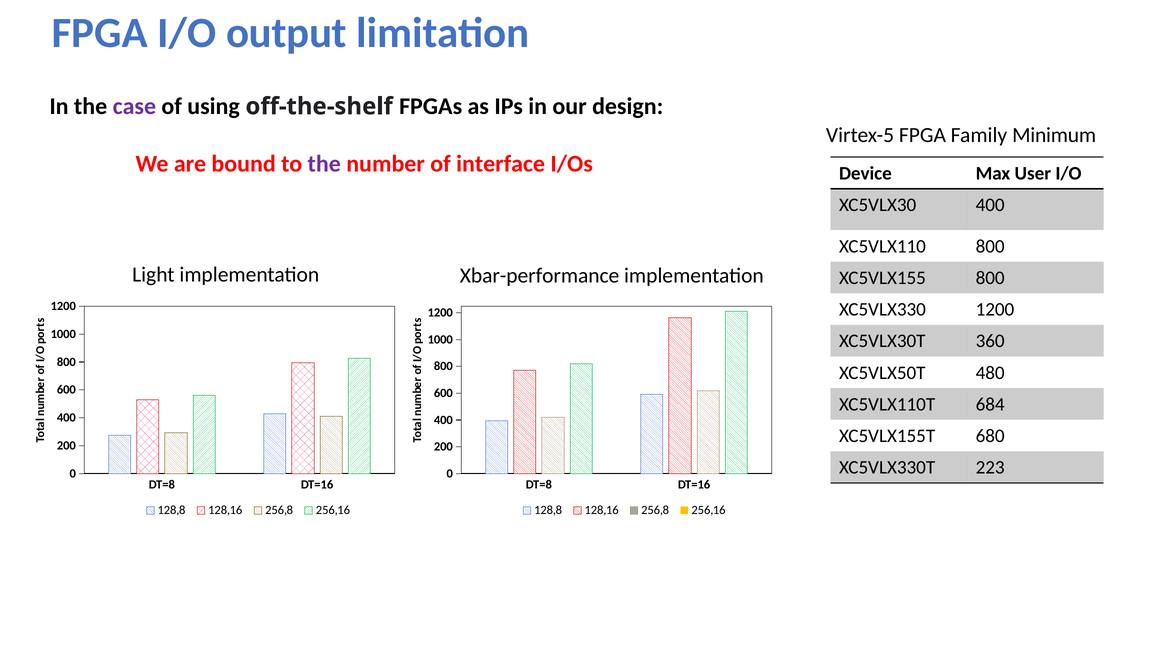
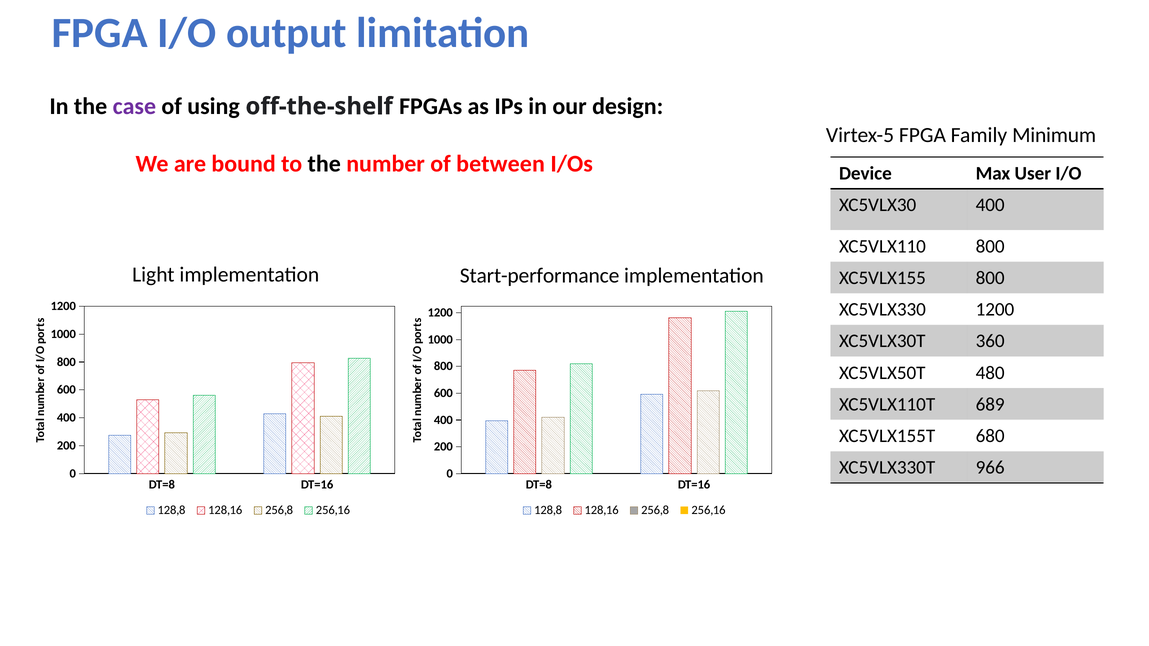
the at (324, 164) colour: purple -> black
interface: interface -> between
Xbar-performance: Xbar-performance -> Start-performance
684: 684 -> 689
223: 223 -> 966
